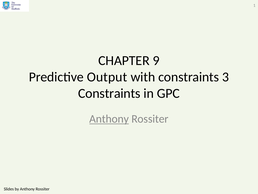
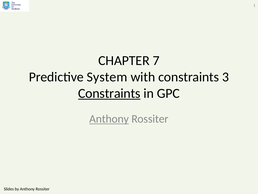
9: 9 -> 7
Output: Output -> System
Constraints at (109, 93) underline: none -> present
